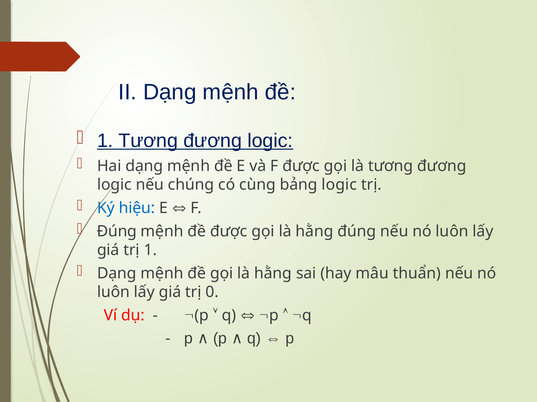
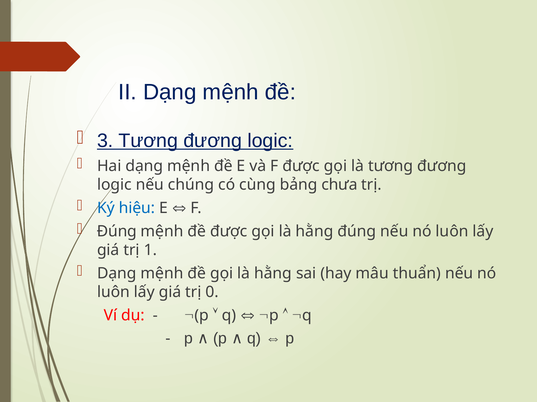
1 at (105, 141): 1 -> 3
bảng logic: logic -> chưa
